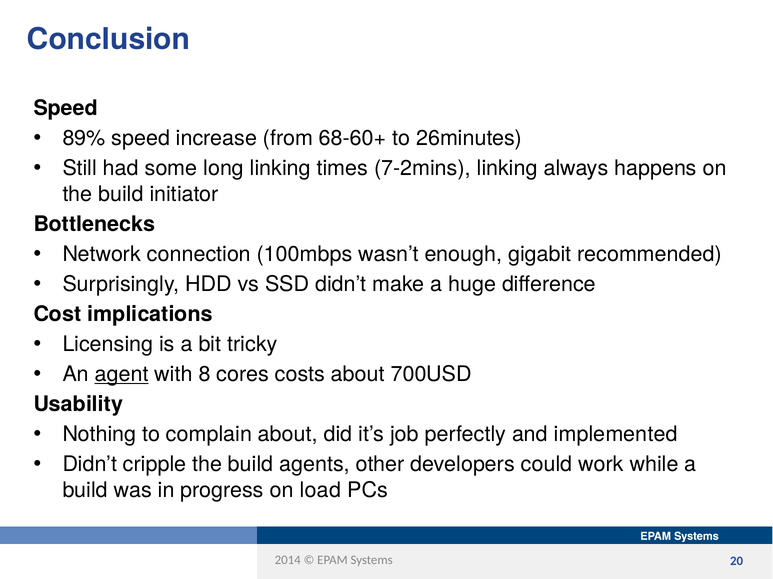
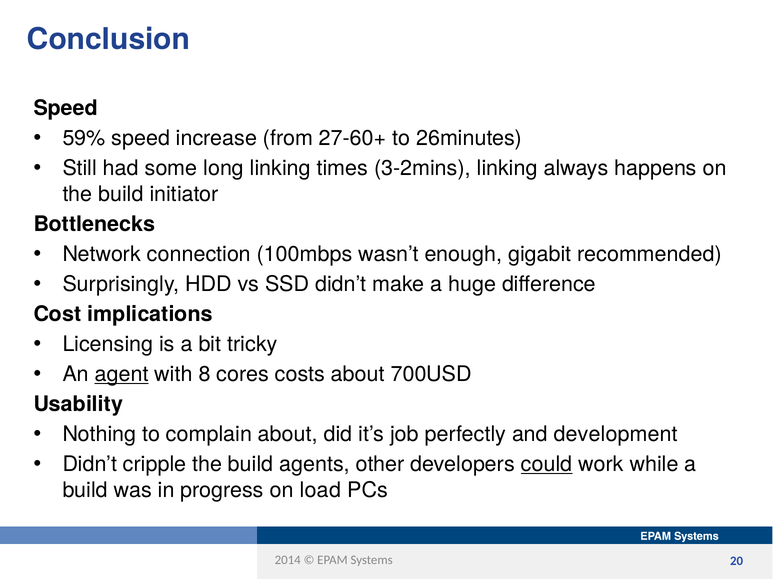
89%: 89% -> 59%
68-60+: 68-60+ -> 27-60+
7-2mins: 7-2mins -> 3-2mins
implemented: implemented -> development
could underline: none -> present
